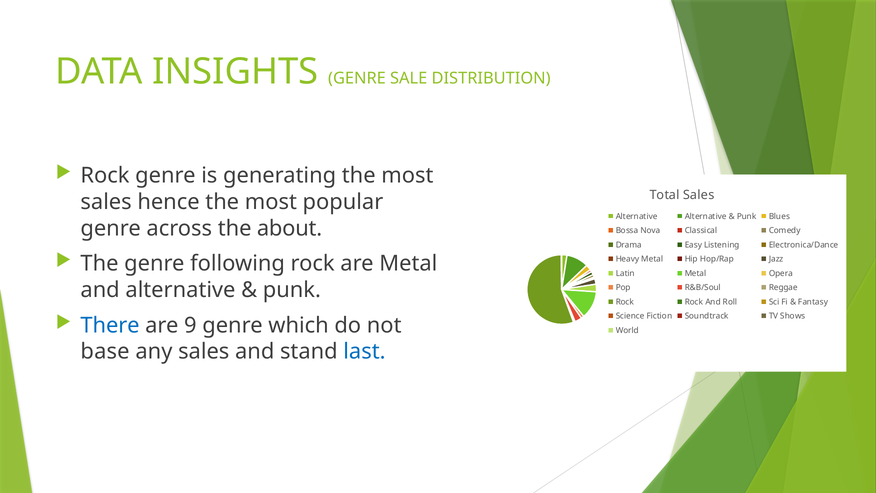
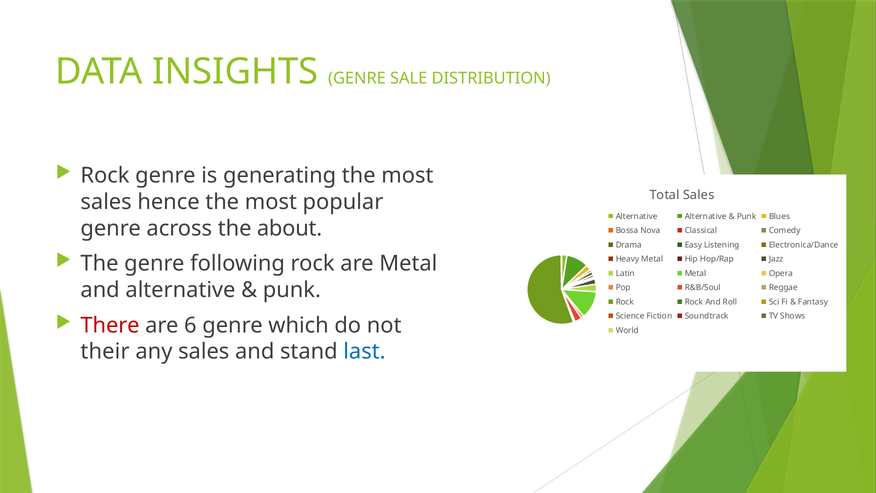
There colour: blue -> red
9: 9 -> 6
base: base -> their
